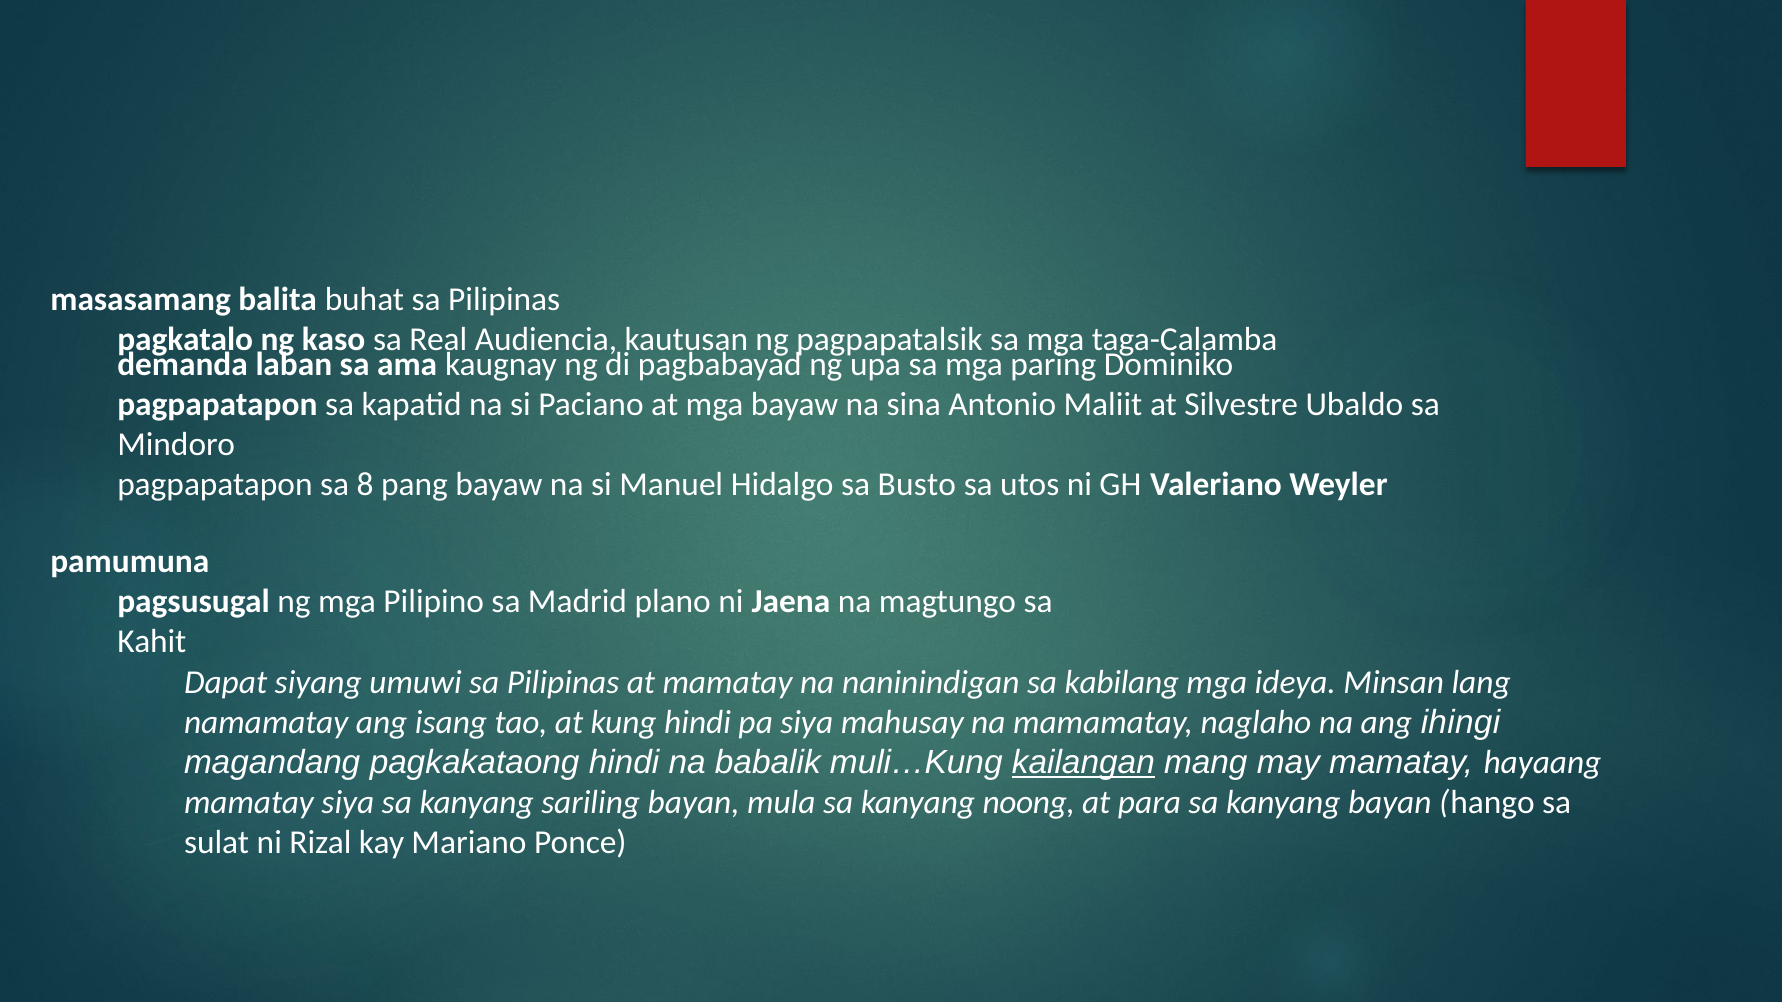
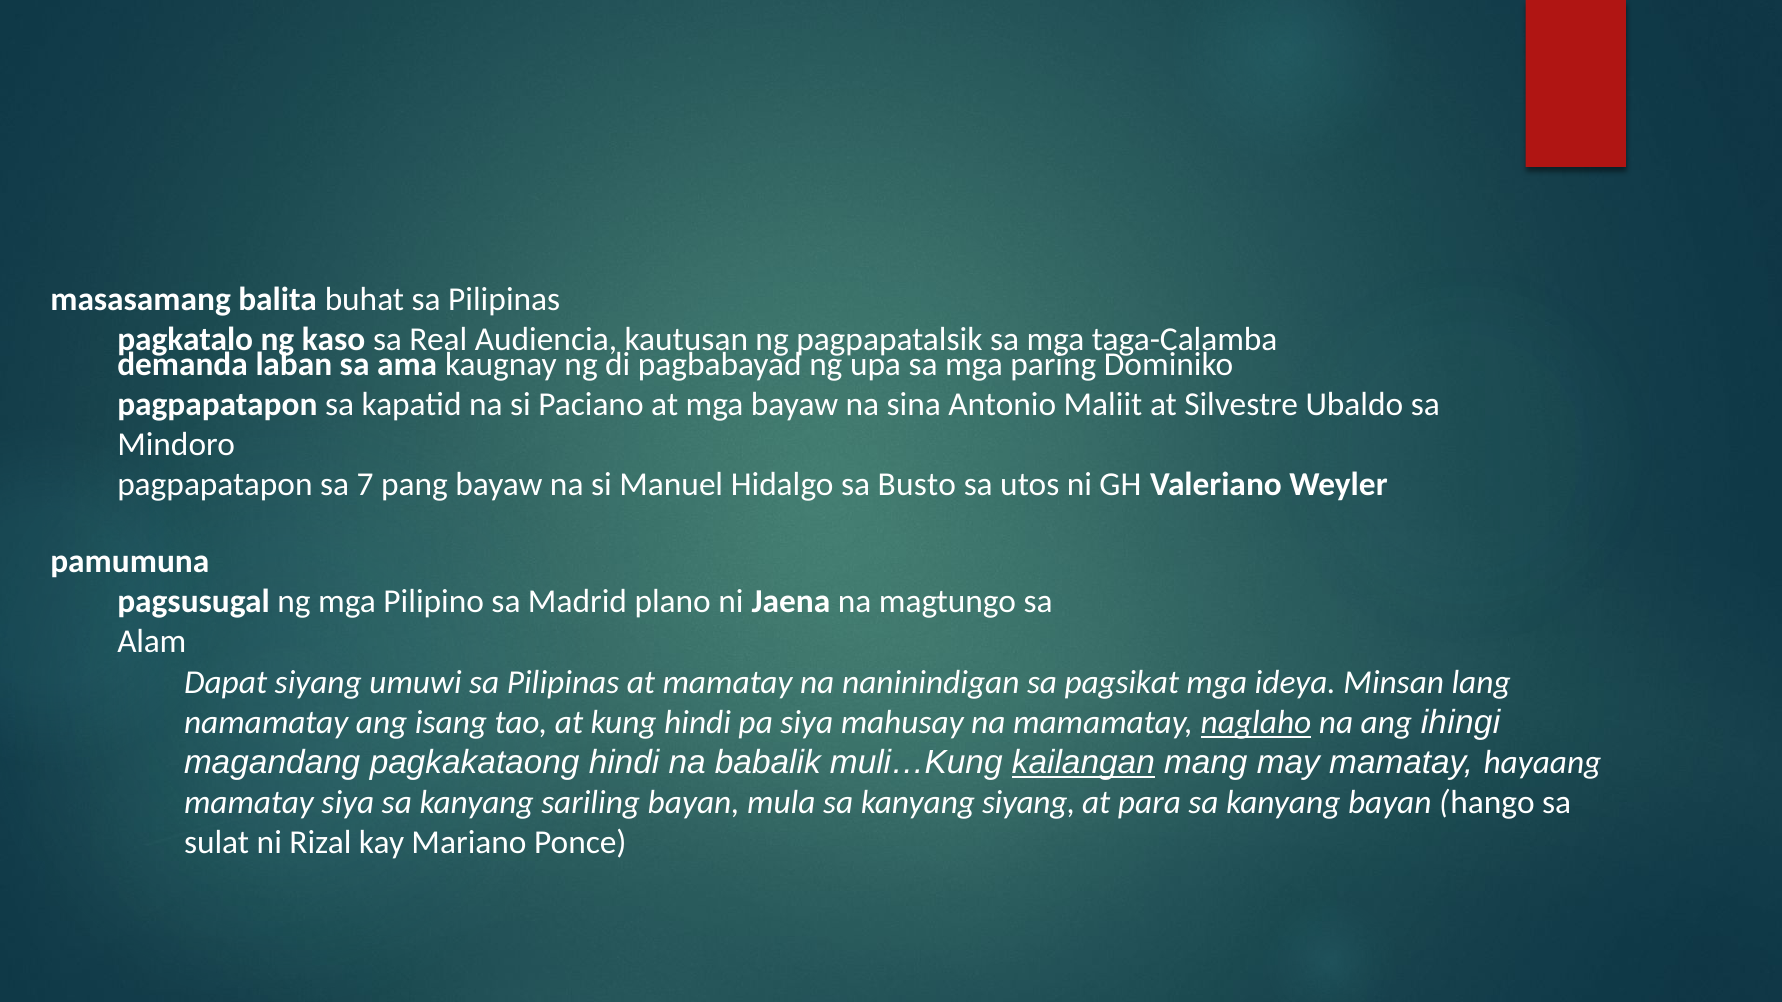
8: 8 -> 7
Kahit: Kahit -> Alam
kabilang: kabilang -> pagsikat
naglaho underline: none -> present
kanyang noong: noong -> siyang
